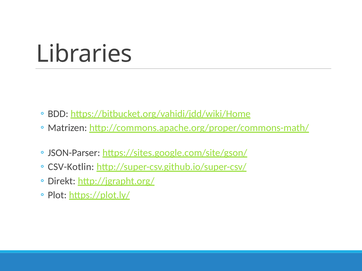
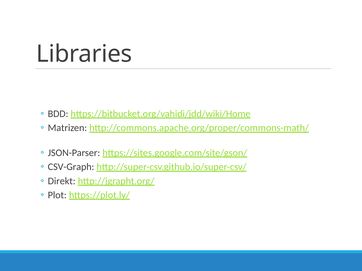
CSV-Kotlin: CSV-Kotlin -> CSV-Graph
